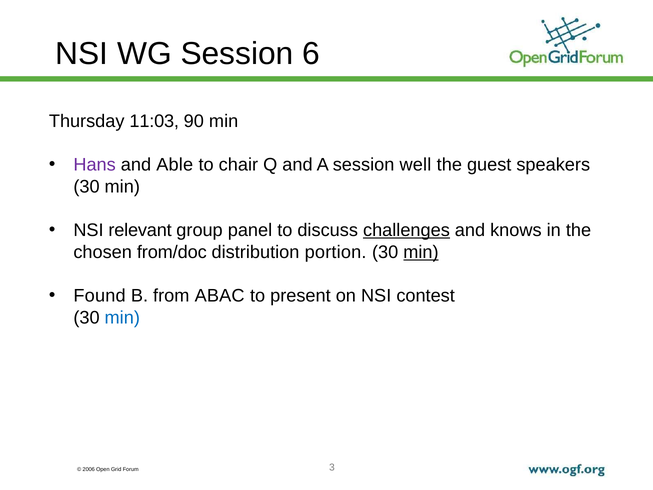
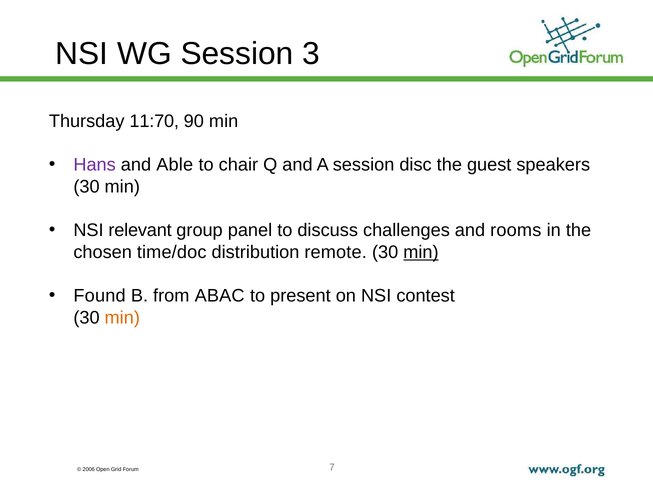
6: 6 -> 3
11:03: 11:03 -> 11:70
well: well -> disc
challenges underline: present -> none
knows: knows -> rooms
from/doc: from/doc -> time/doc
portion: portion -> remote
min at (122, 317) colour: blue -> orange
3: 3 -> 7
